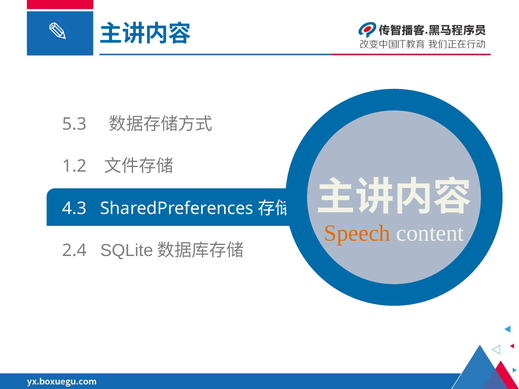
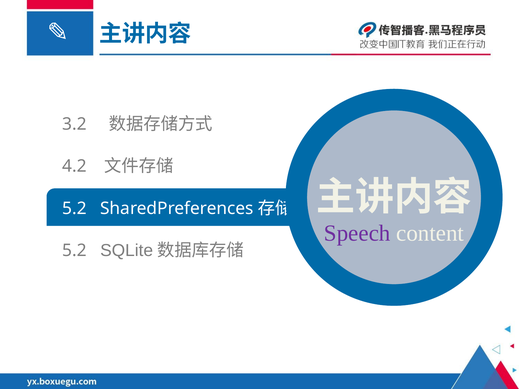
5.3: 5.3 -> 3.2
1.2: 1.2 -> 4.2
4.3 at (75, 209): 4.3 -> 5.2
Speech colour: orange -> purple
2.4 at (75, 251): 2.4 -> 5.2
